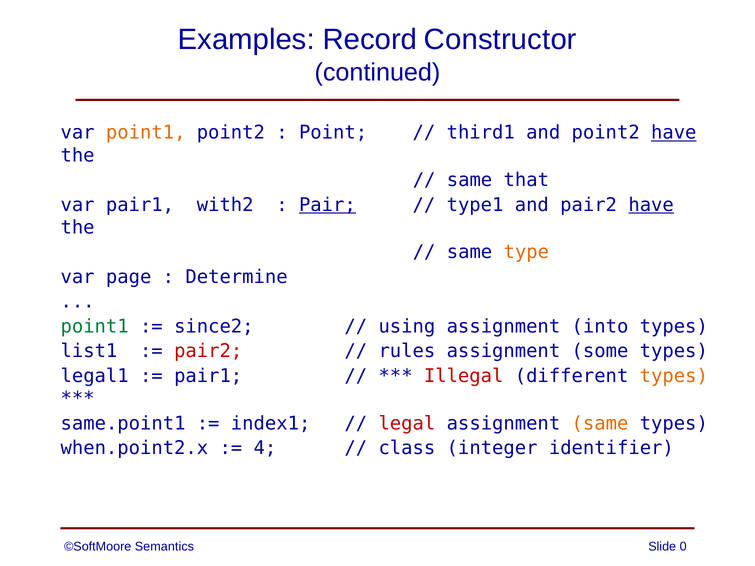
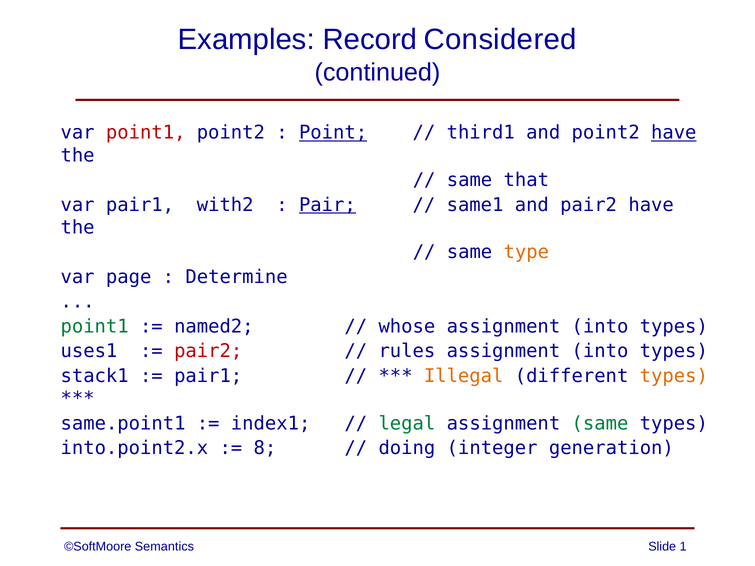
Constructor: Constructor -> Considered
point1 at (146, 133) colour: orange -> red
Point underline: none -> present
type1: type1 -> same1
have at (651, 205) underline: present -> none
since2: since2 -> named2
using: using -> whose
list1: list1 -> uses1
some at (600, 351): some -> into
legal1: legal1 -> stack1
Illegal colour: red -> orange
legal colour: red -> green
same at (600, 424) colour: orange -> green
when.point2.x: when.point2.x -> into.point2.x
4: 4 -> 8
class: class -> doing
identifier: identifier -> generation
0: 0 -> 1
